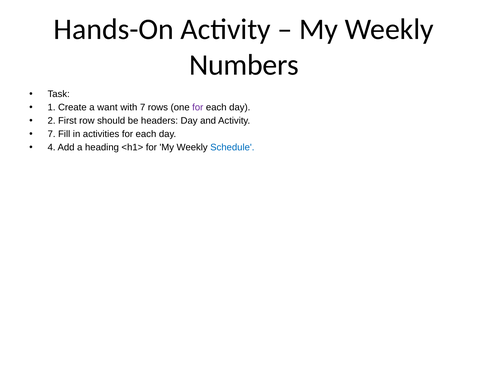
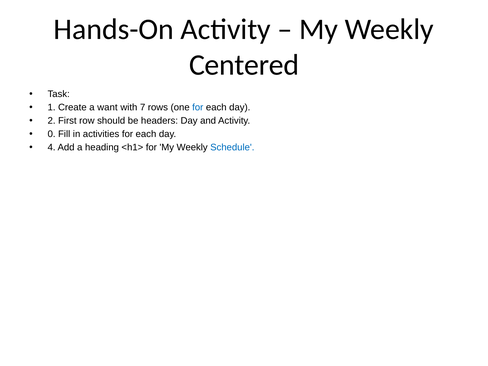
Numbers: Numbers -> Centered
for at (198, 107) colour: purple -> blue
7 at (52, 134): 7 -> 0
